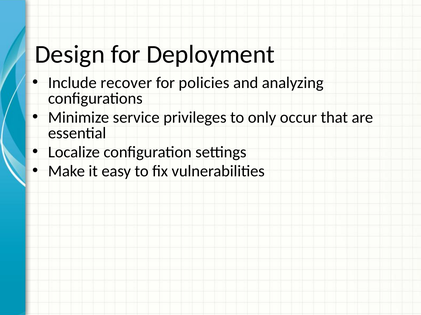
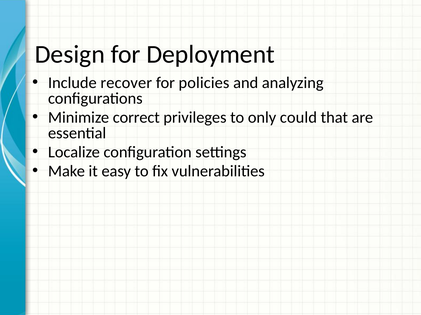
service: service -> correct
occur: occur -> could
